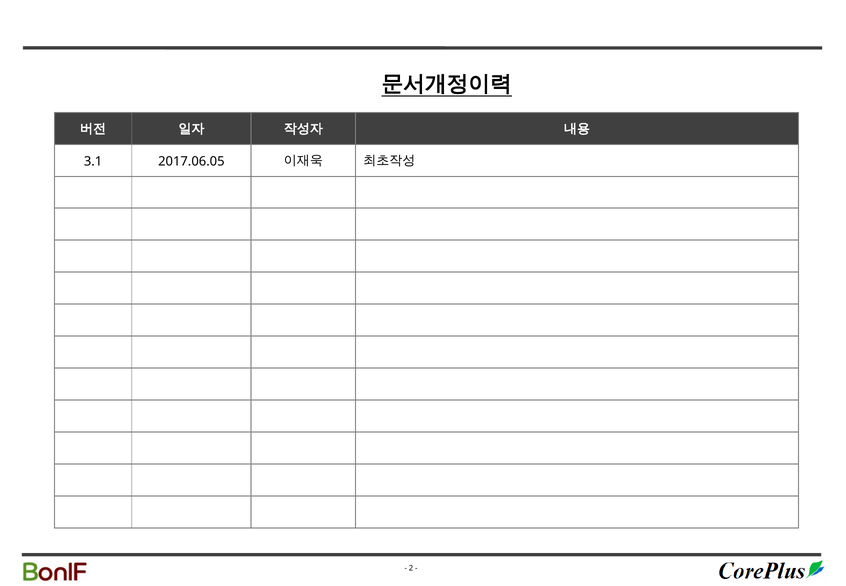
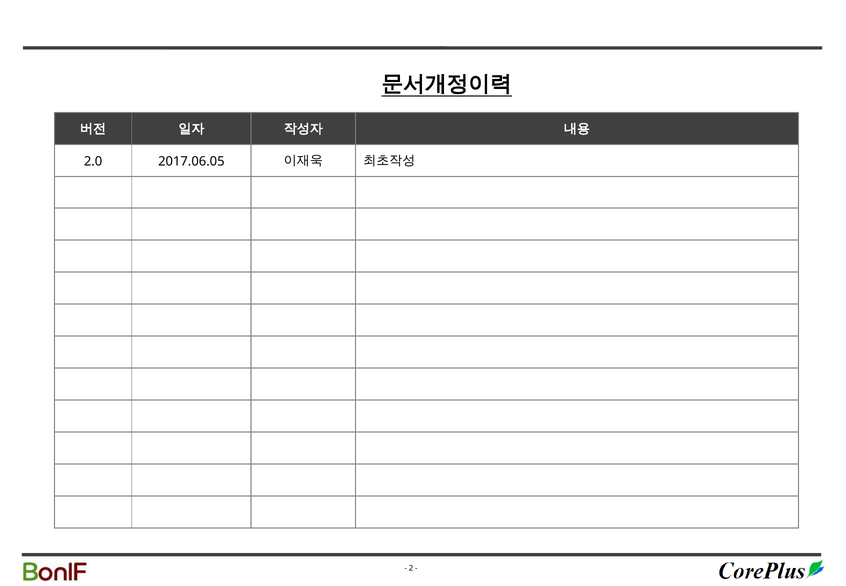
3.1: 3.1 -> 2.0
